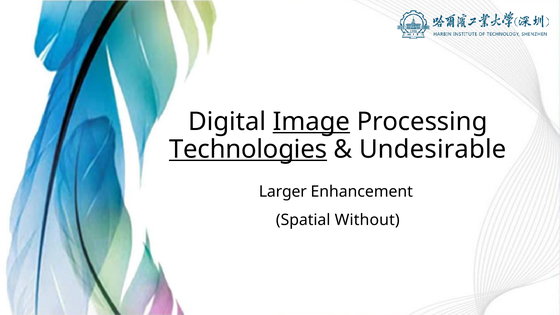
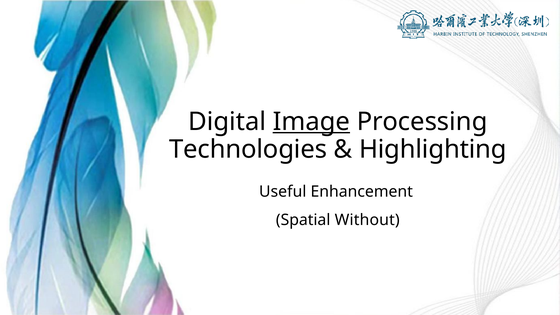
Technologies underline: present -> none
Undesirable: Undesirable -> Highlighting
Larger: Larger -> Useful
